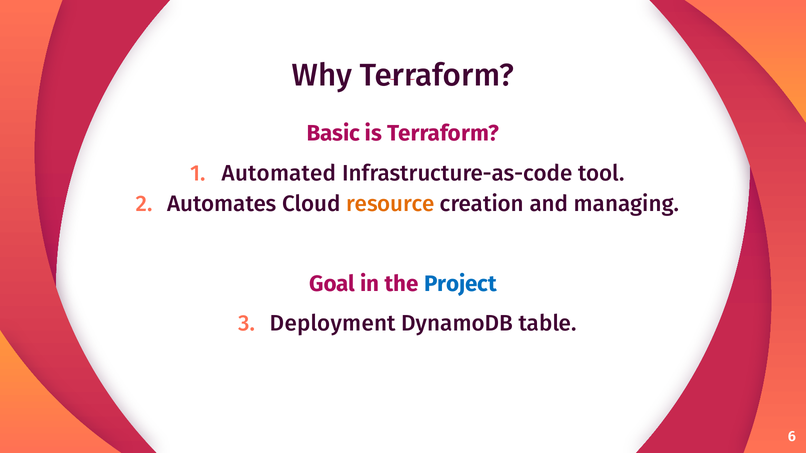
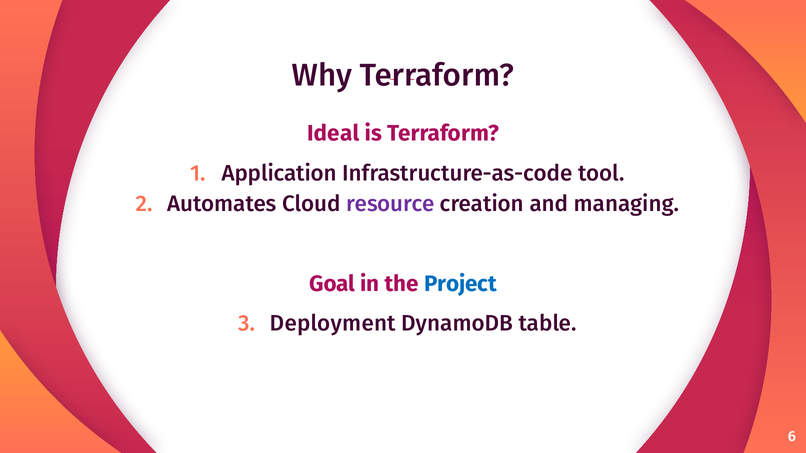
Basic: Basic -> Ideal
Automated: Automated -> Application
resource colour: orange -> purple
